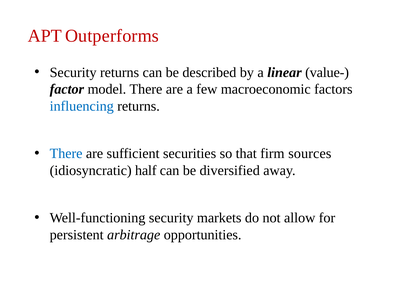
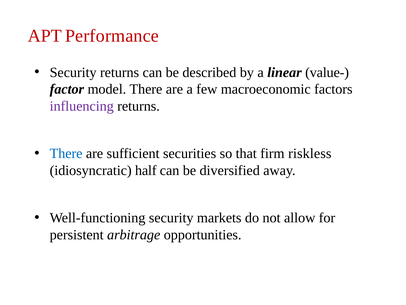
Outperforms: Outperforms -> Performance
influencing colour: blue -> purple
sources: sources -> riskless
